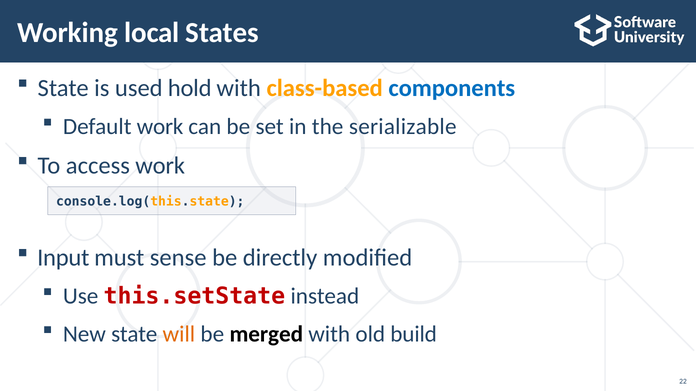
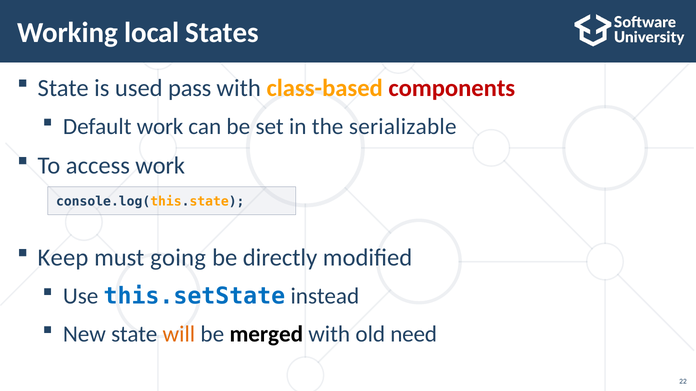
hold: hold -> pass
components colour: blue -> red
Input: Input -> Keep
sense: sense -> going
this.setState colour: red -> blue
build: build -> need
